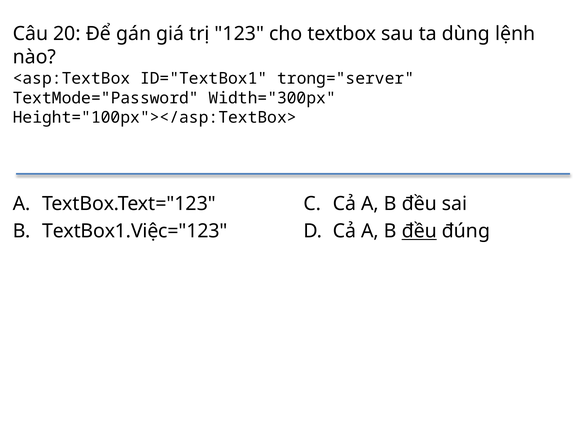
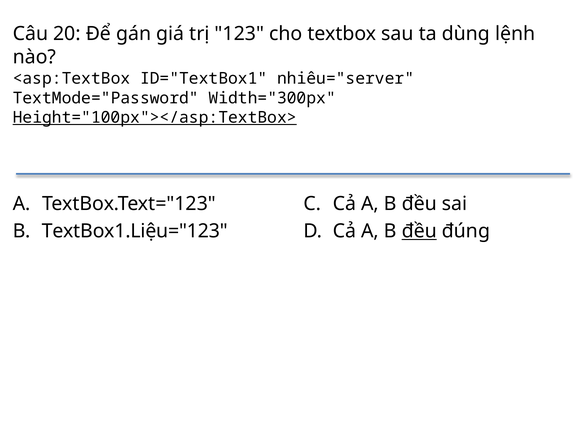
trong="server: trong="server -> nhiêu="server
Height="100px"></asp:TextBox> underline: none -> present
TextBox1.Việc="123: TextBox1.Việc="123 -> TextBox1.Liệu="123
